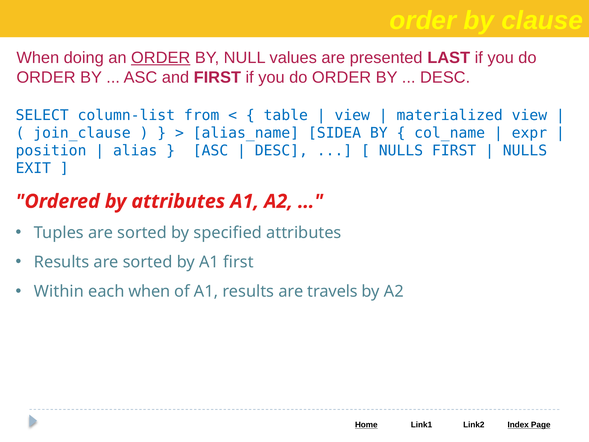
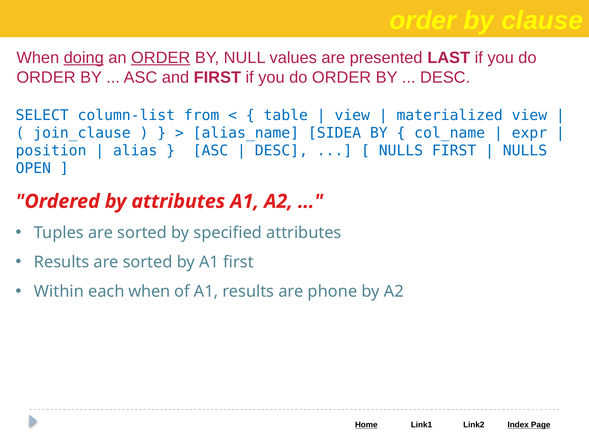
doing underline: none -> present
EXIT: EXIT -> OPEN
travels: travels -> phone
